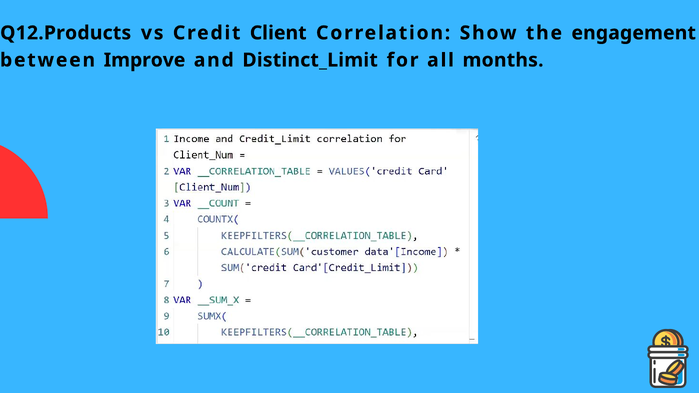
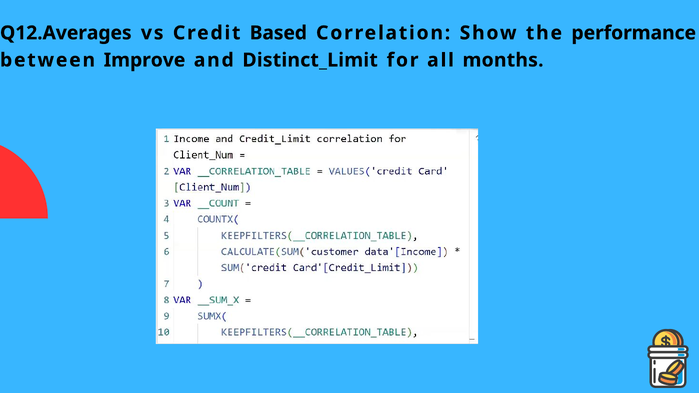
Q12.Products: Q12.Products -> Q12.Averages
Client: Client -> Based
engagement: engagement -> performance
